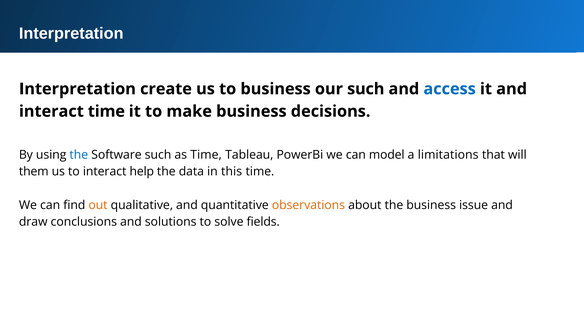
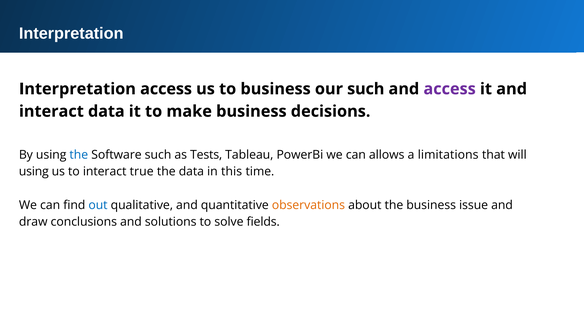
Interpretation create: create -> access
access at (450, 89) colour: blue -> purple
interact time: time -> data
as Time: Time -> Tests
model: model -> allows
them at (34, 171): them -> using
help: help -> true
out colour: orange -> blue
